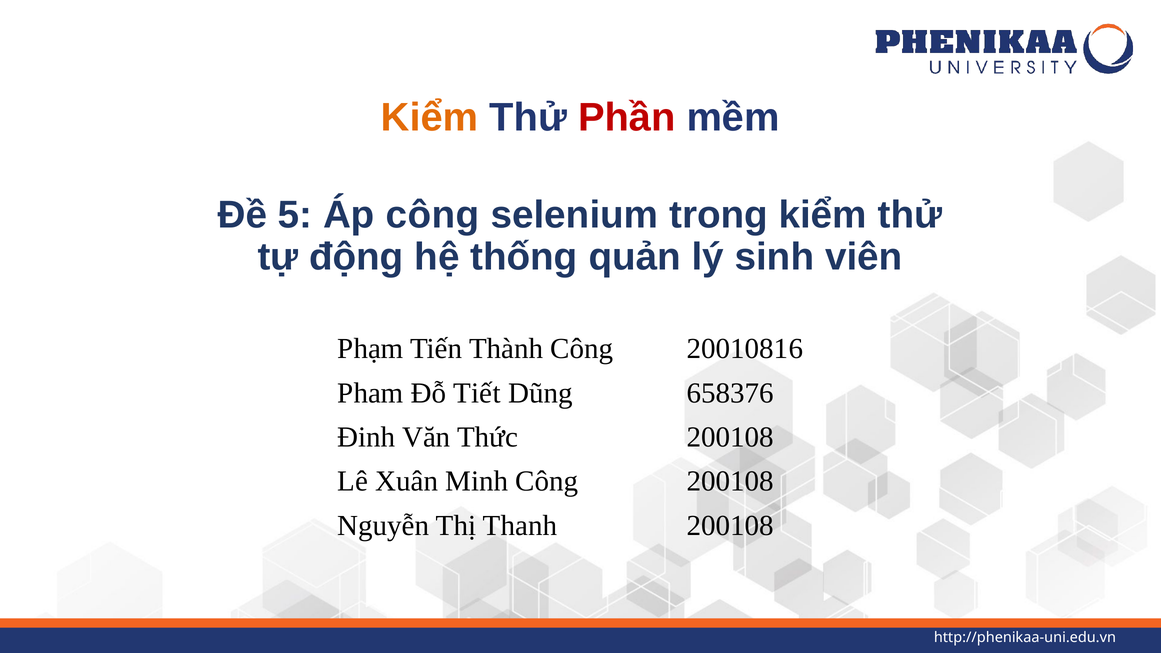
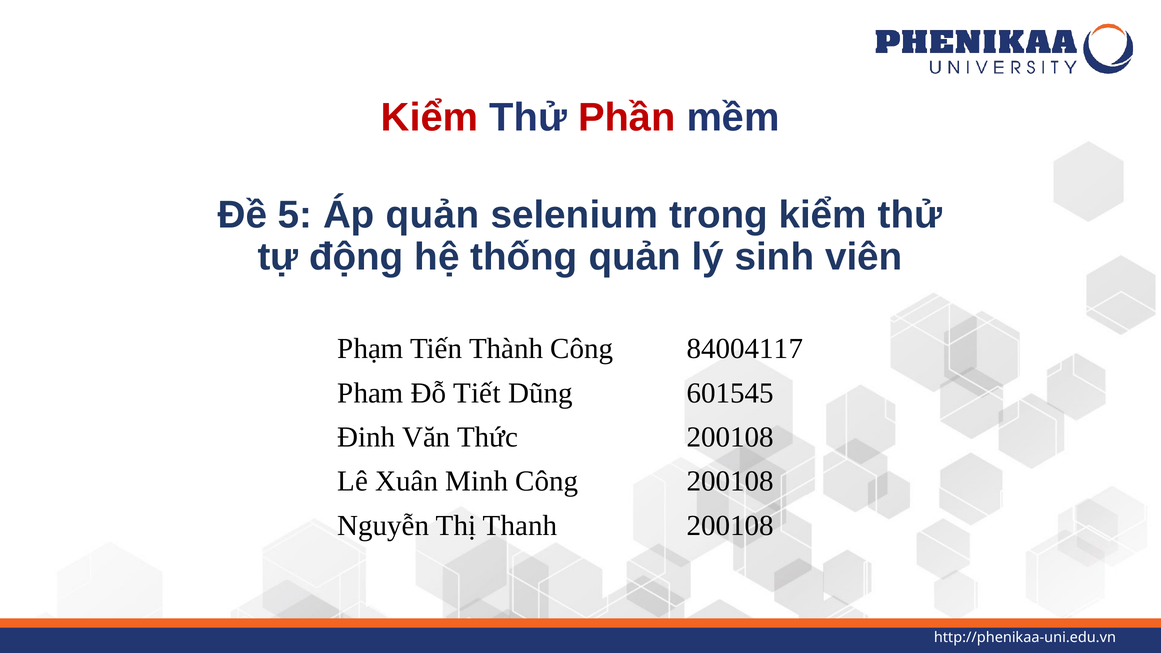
Kiểm at (430, 118) colour: orange -> red
Áp công: công -> quản
20010816: 20010816 -> 84004117
658376: 658376 -> 601545
